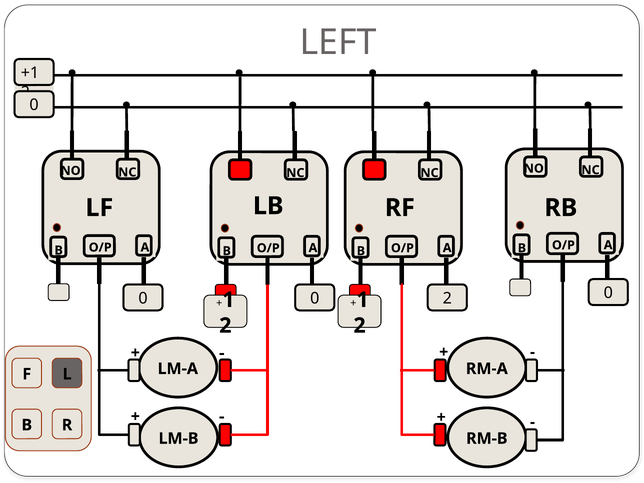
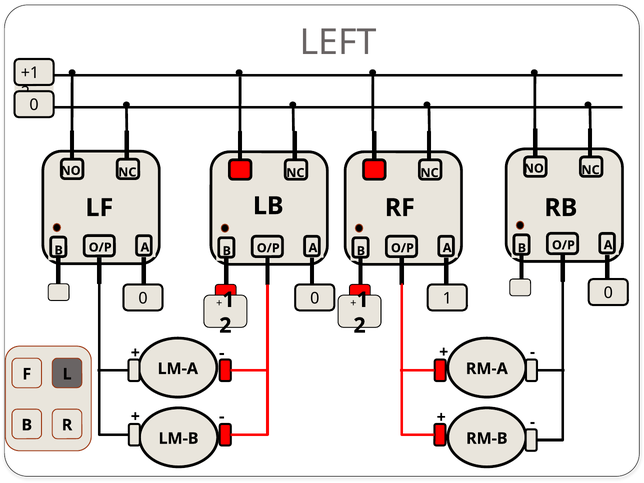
0 2: 2 -> 1
